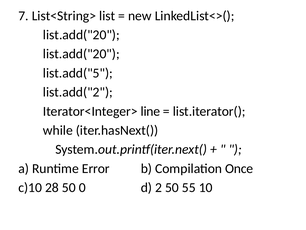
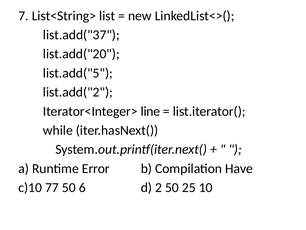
list.add("20 at (81, 35): list.add("20 -> list.add("37
Once: Once -> Have
28: 28 -> 77
0: 0 -> 6
55: 55 -> 25
